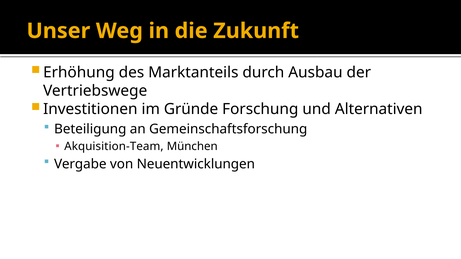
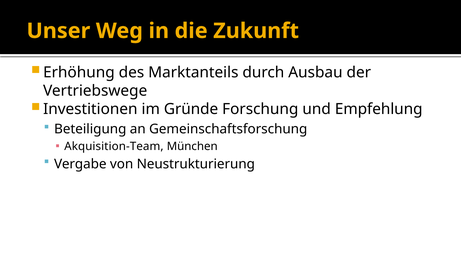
Alternativen: Alternativen -> Empfehlung
Neuentwicklungen: Neuentwicklungen -> Neustrukturierung
